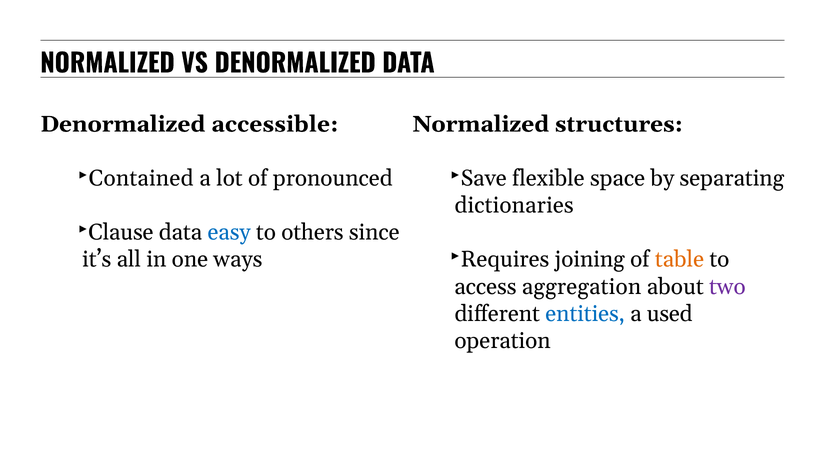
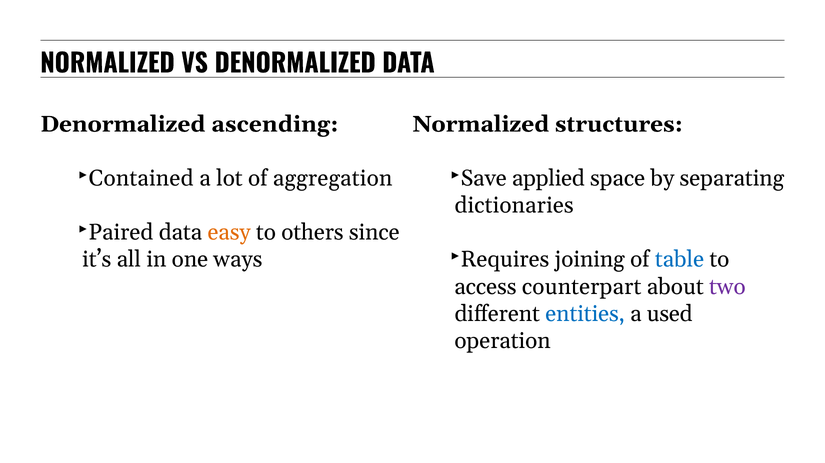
accessible: accessible -> ascending
pronounced: pronounced -> aggregation
flexible: flexible -> applied
Clause: Clause -> Paired
easy colour: blue -> orange
table colour: orange -> blue
aggregation: aggregation -> counterpart
